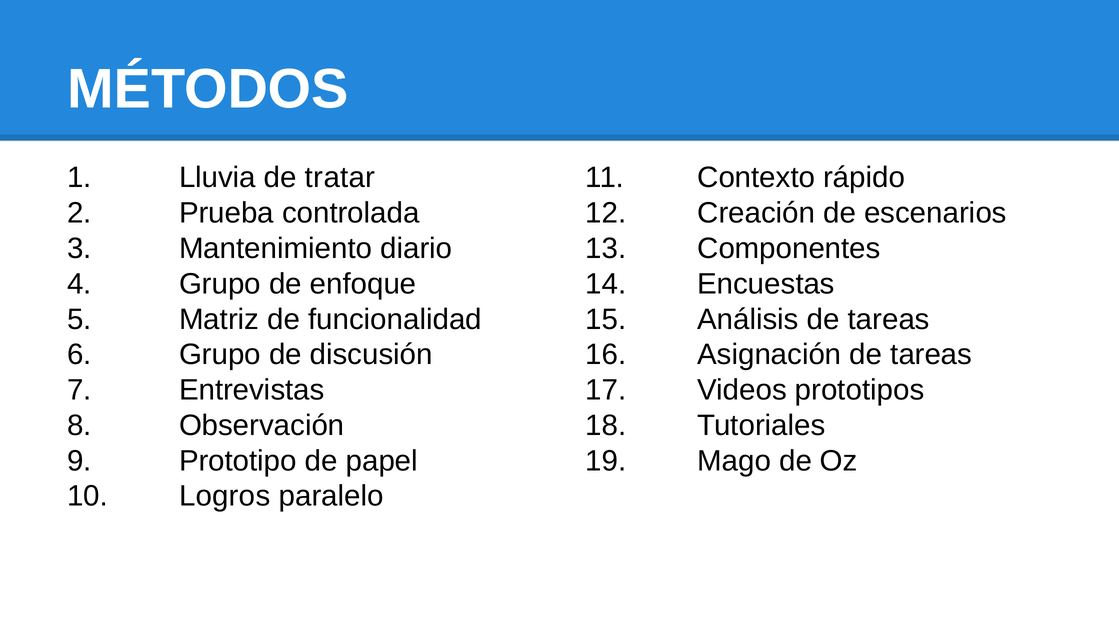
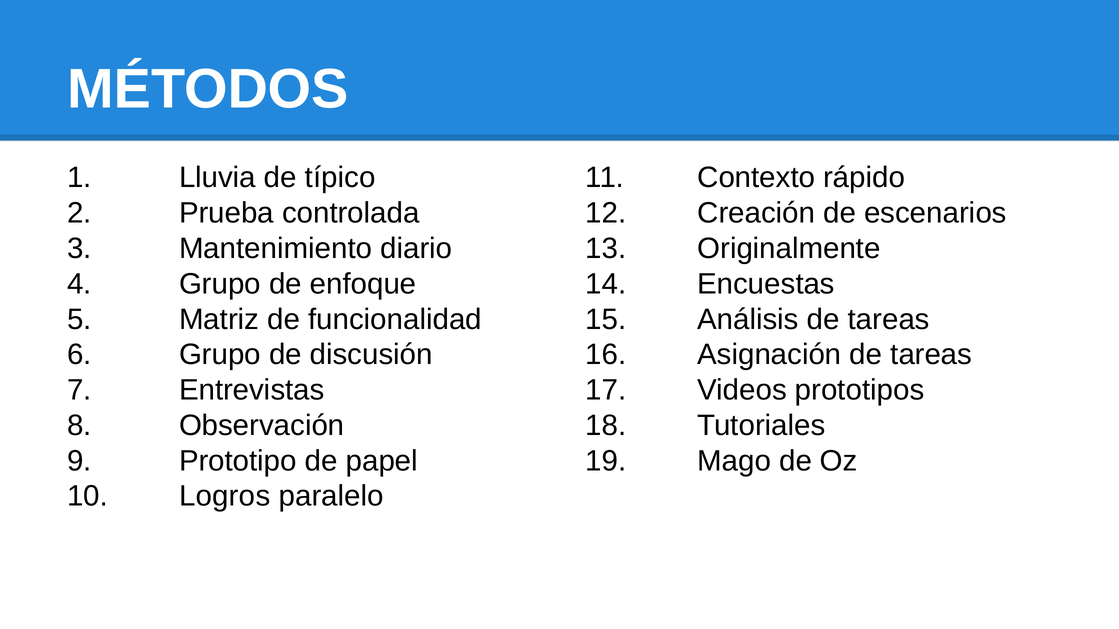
tratar: tratar -> típico
Componentes: Componentes -> Originalmente
